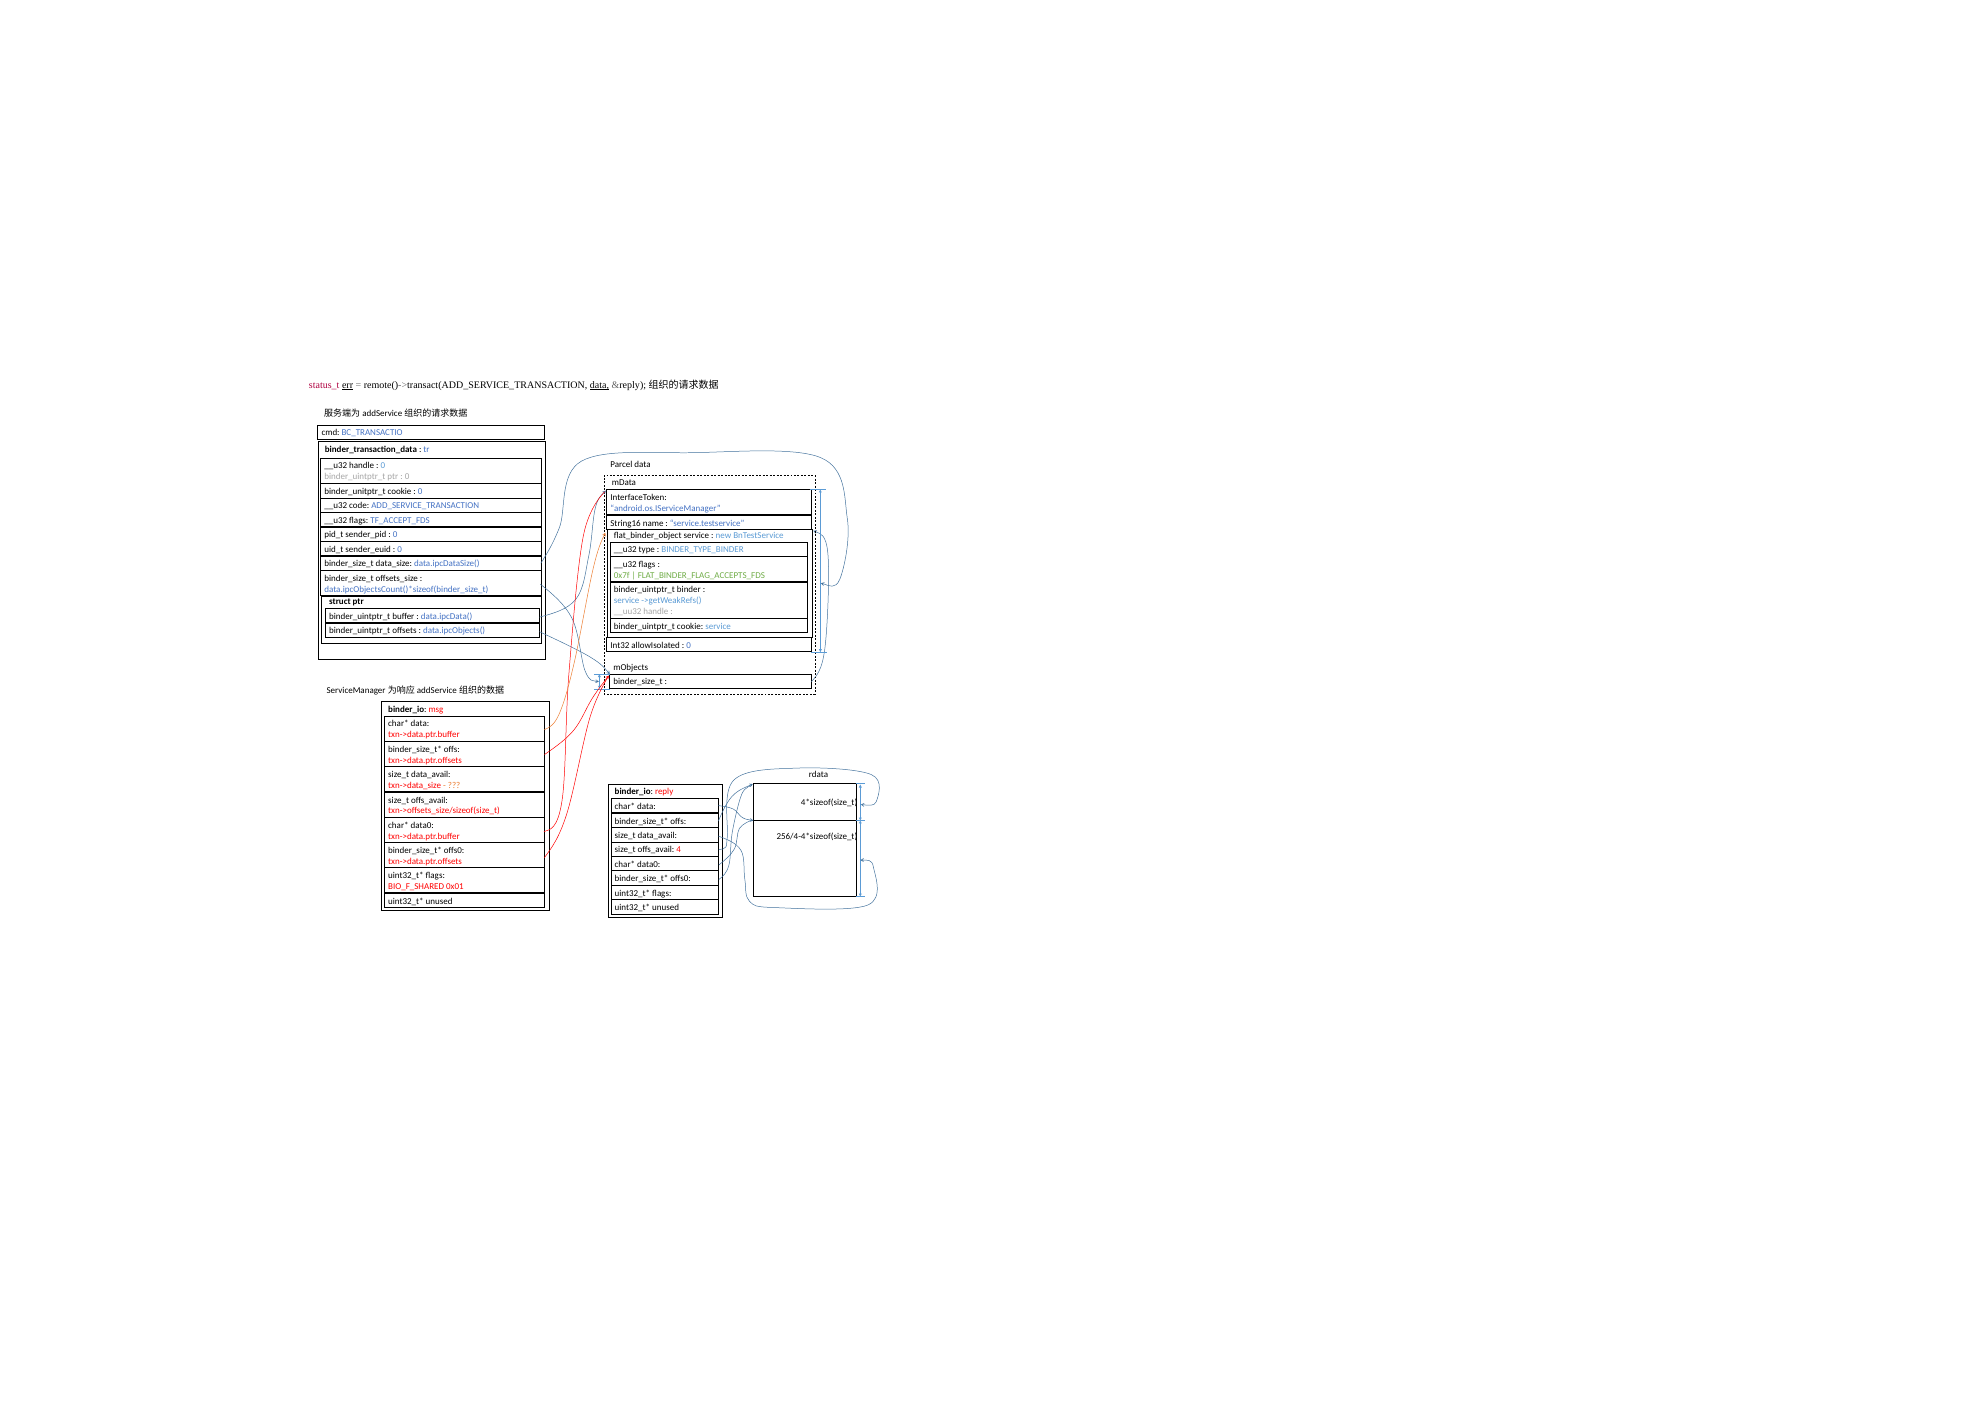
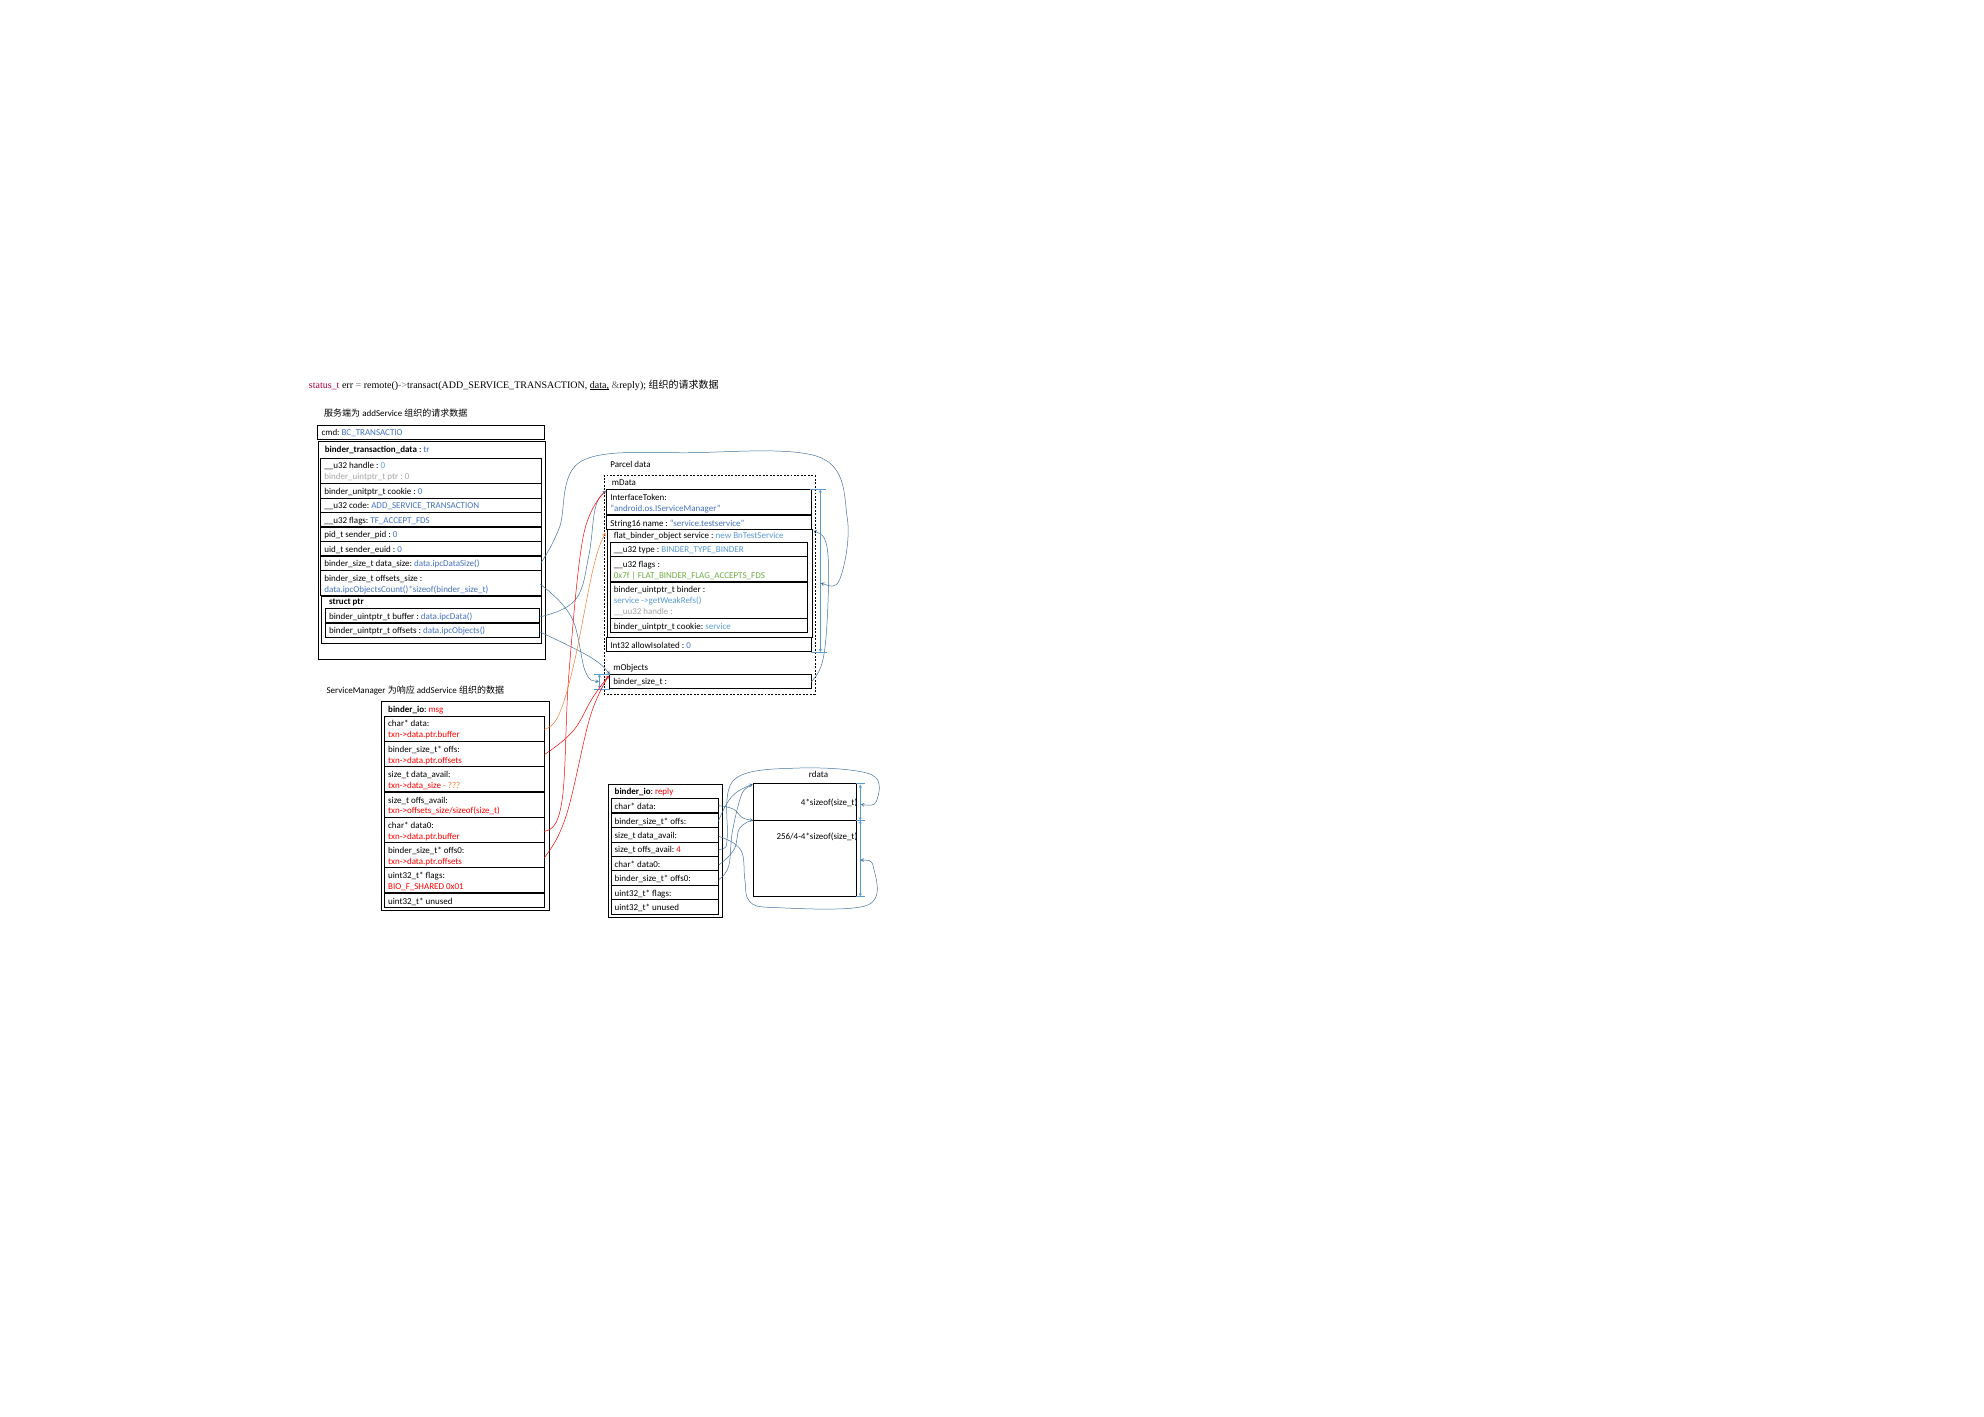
err underline: present -> none
